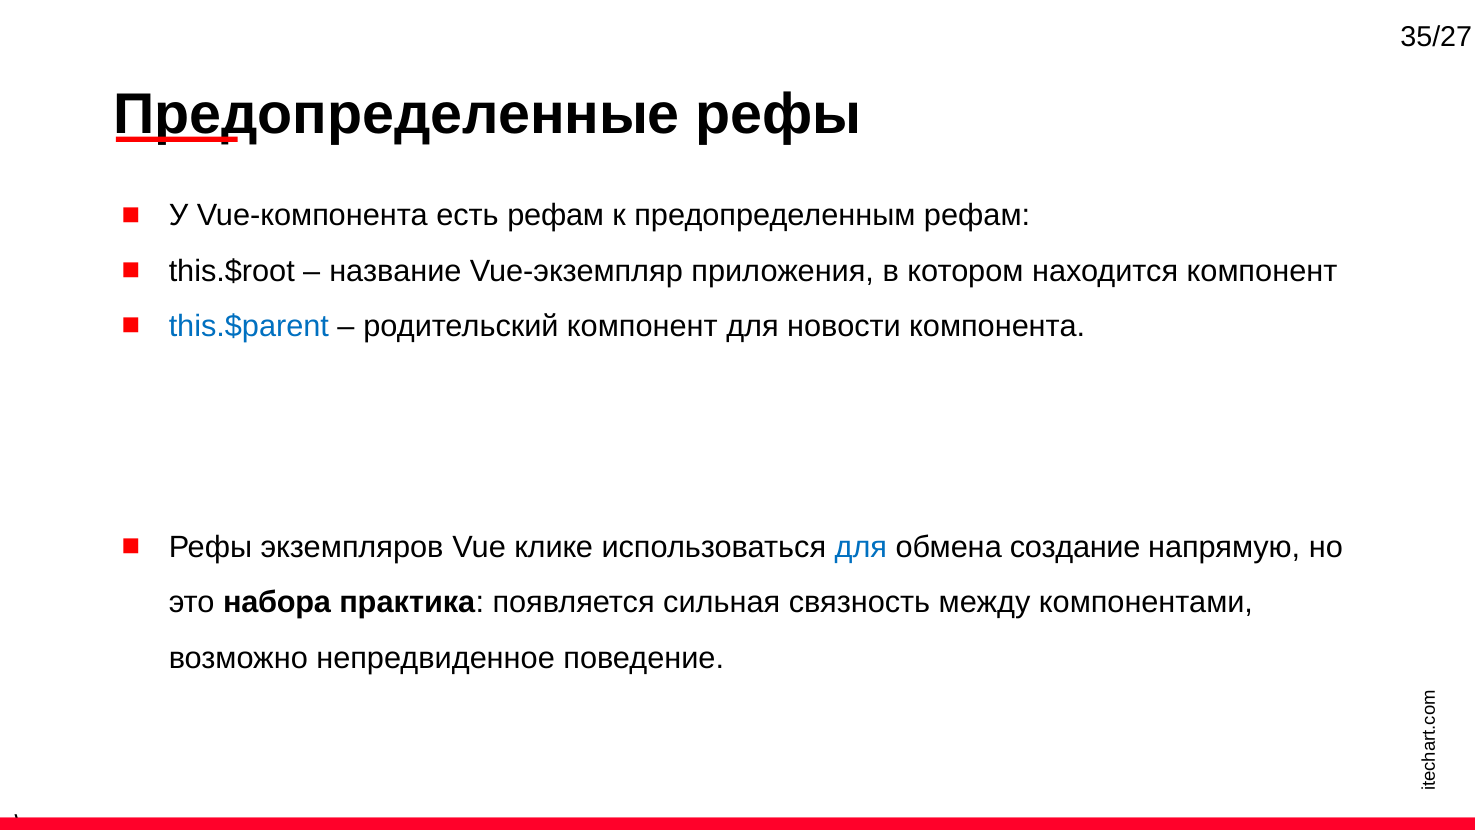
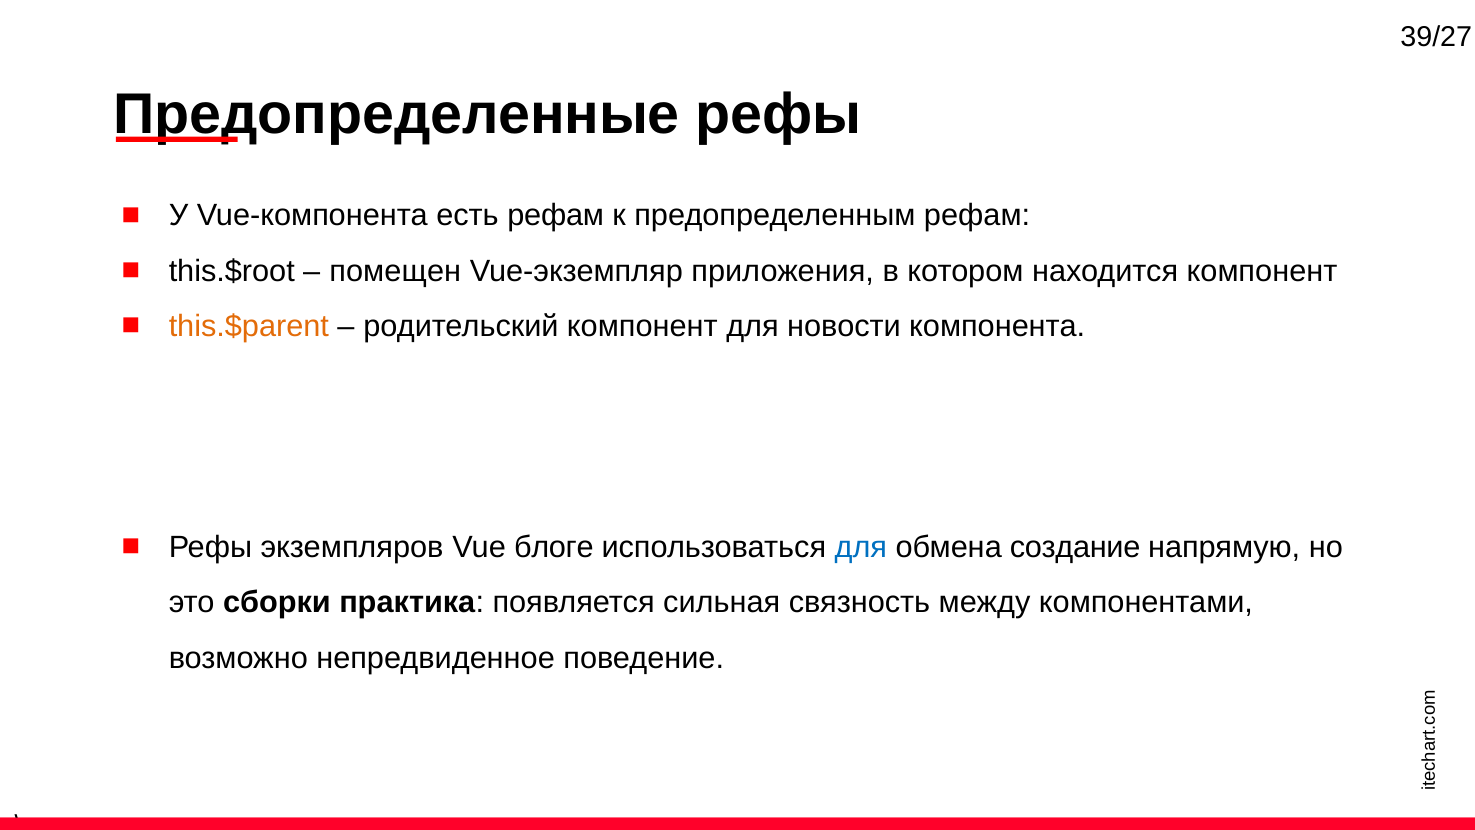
35/27: 35/27 -> 39/27
название: название -> помещен
this.$parent colour: blue -> orange
клике: клике -> блоге
набора: набора -> сборки
